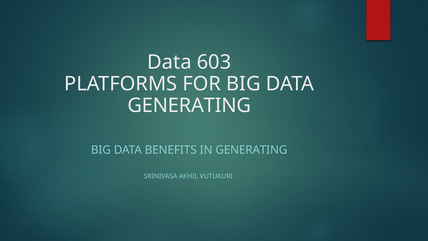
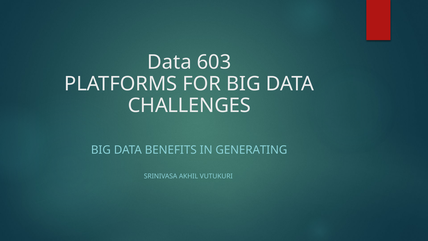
GENERATING at (189, 106): GENERATING -> CHALLENGES
